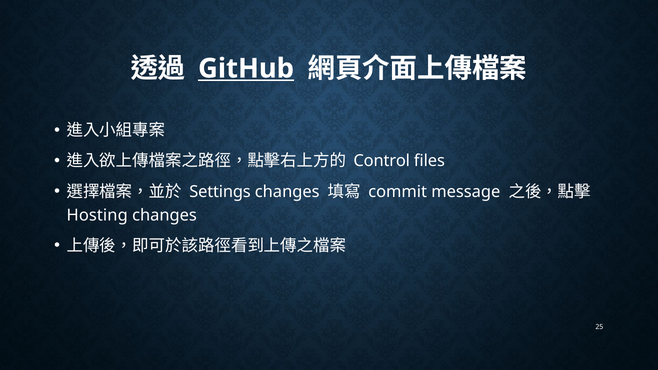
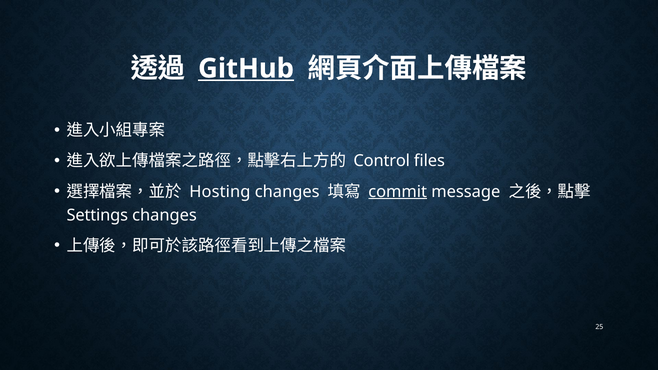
Settings: Settings -> Hosting
commit underline: none -> present
Hosting: Hosting -> Settings
